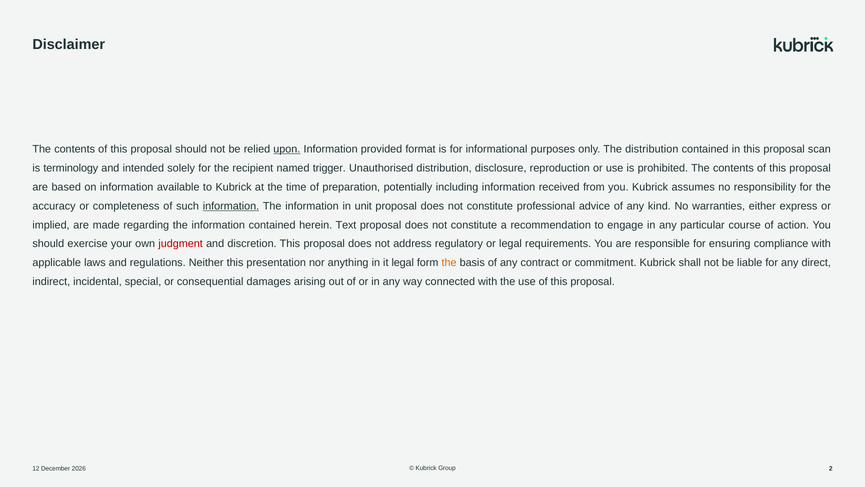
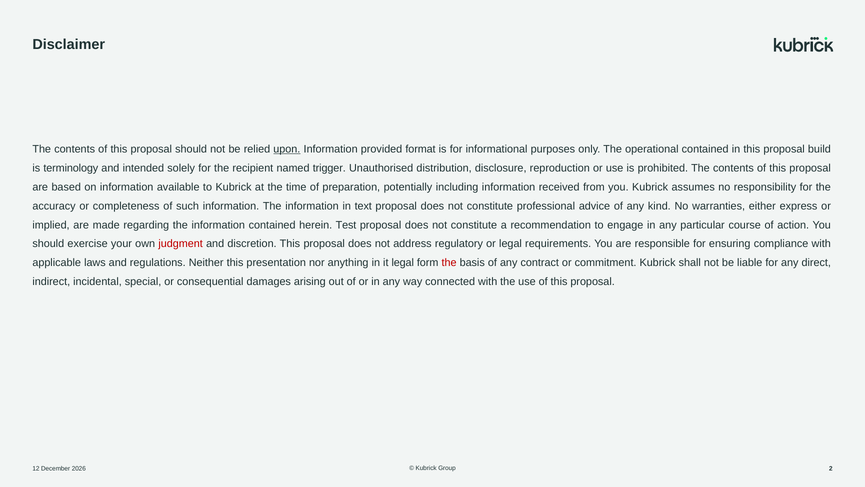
The distribution: distribution -> operational
scan: scan -> build
information at (231, 206) underline: present -> none
unit: unit -> text
Text: Text -> Test
the at (449, 263) colour: orange -> red
